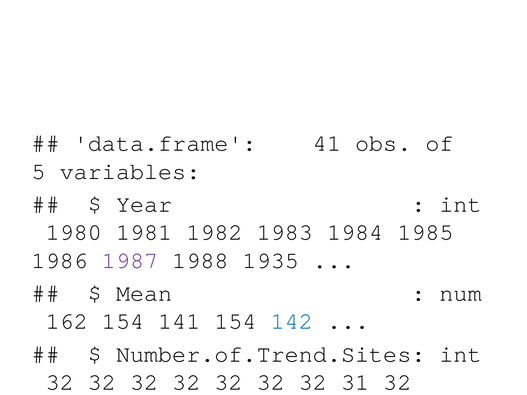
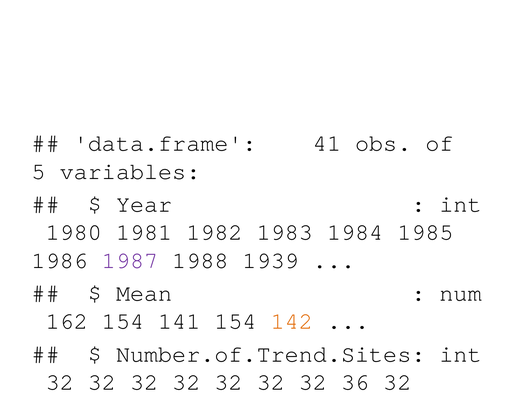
1935: 1935 -> 1939
142 colour: blue -> orange
31: 31 -> 36
